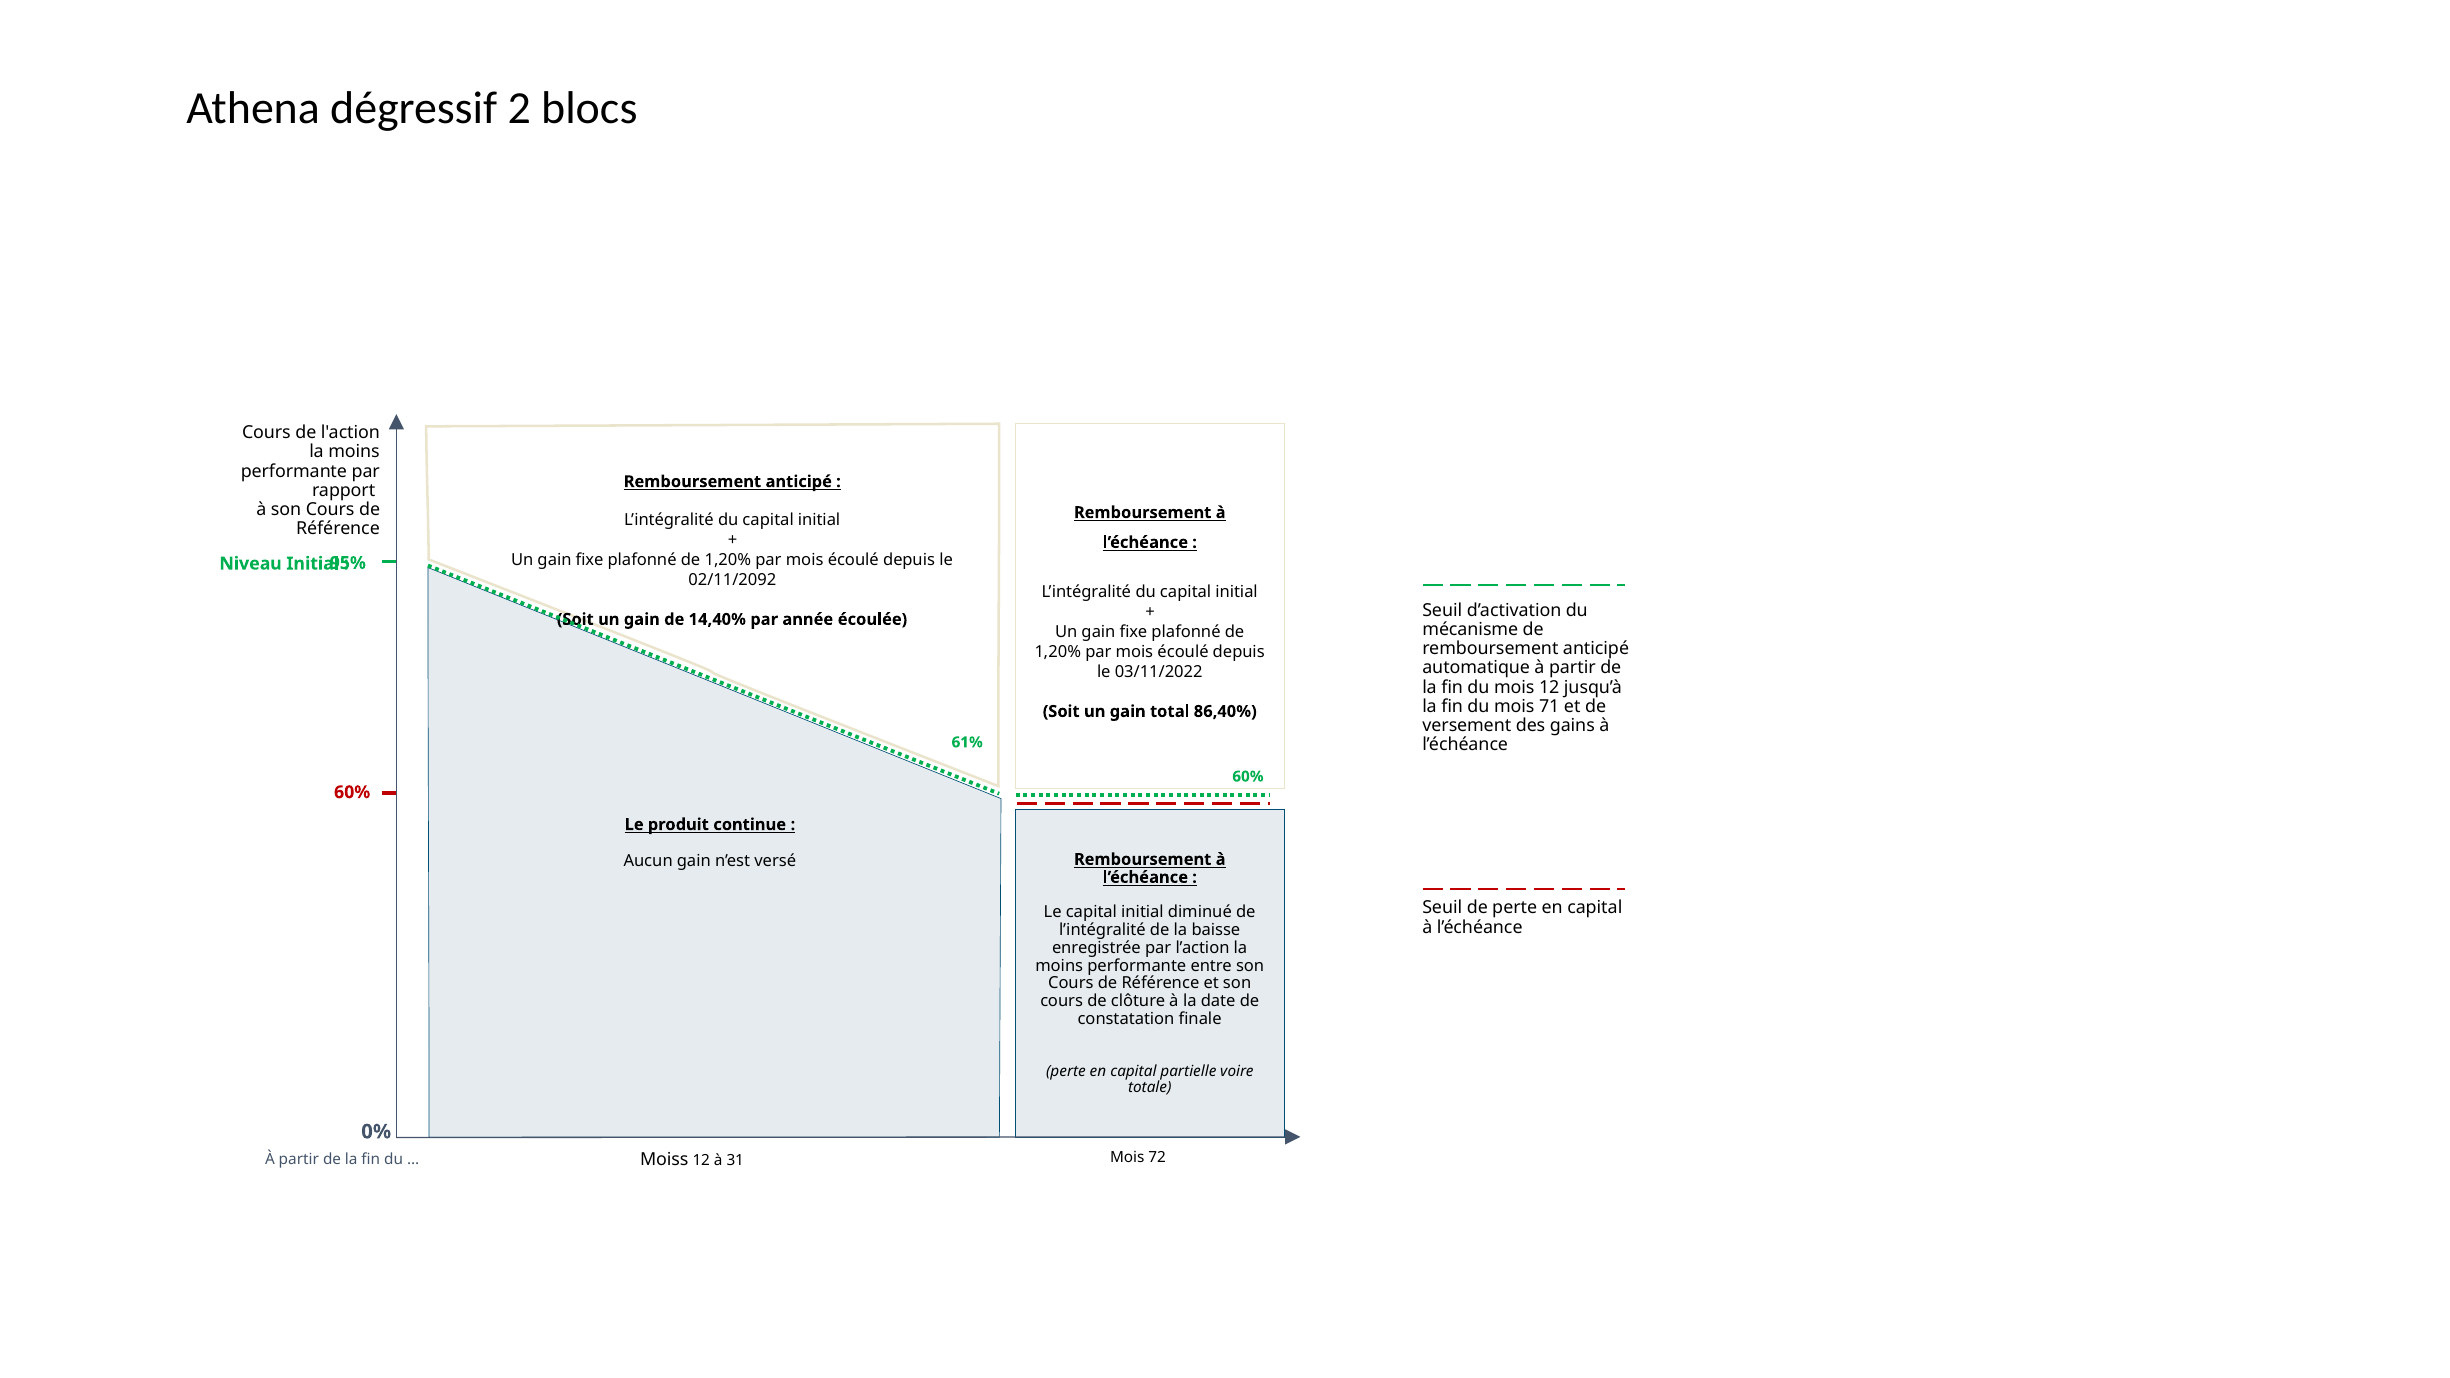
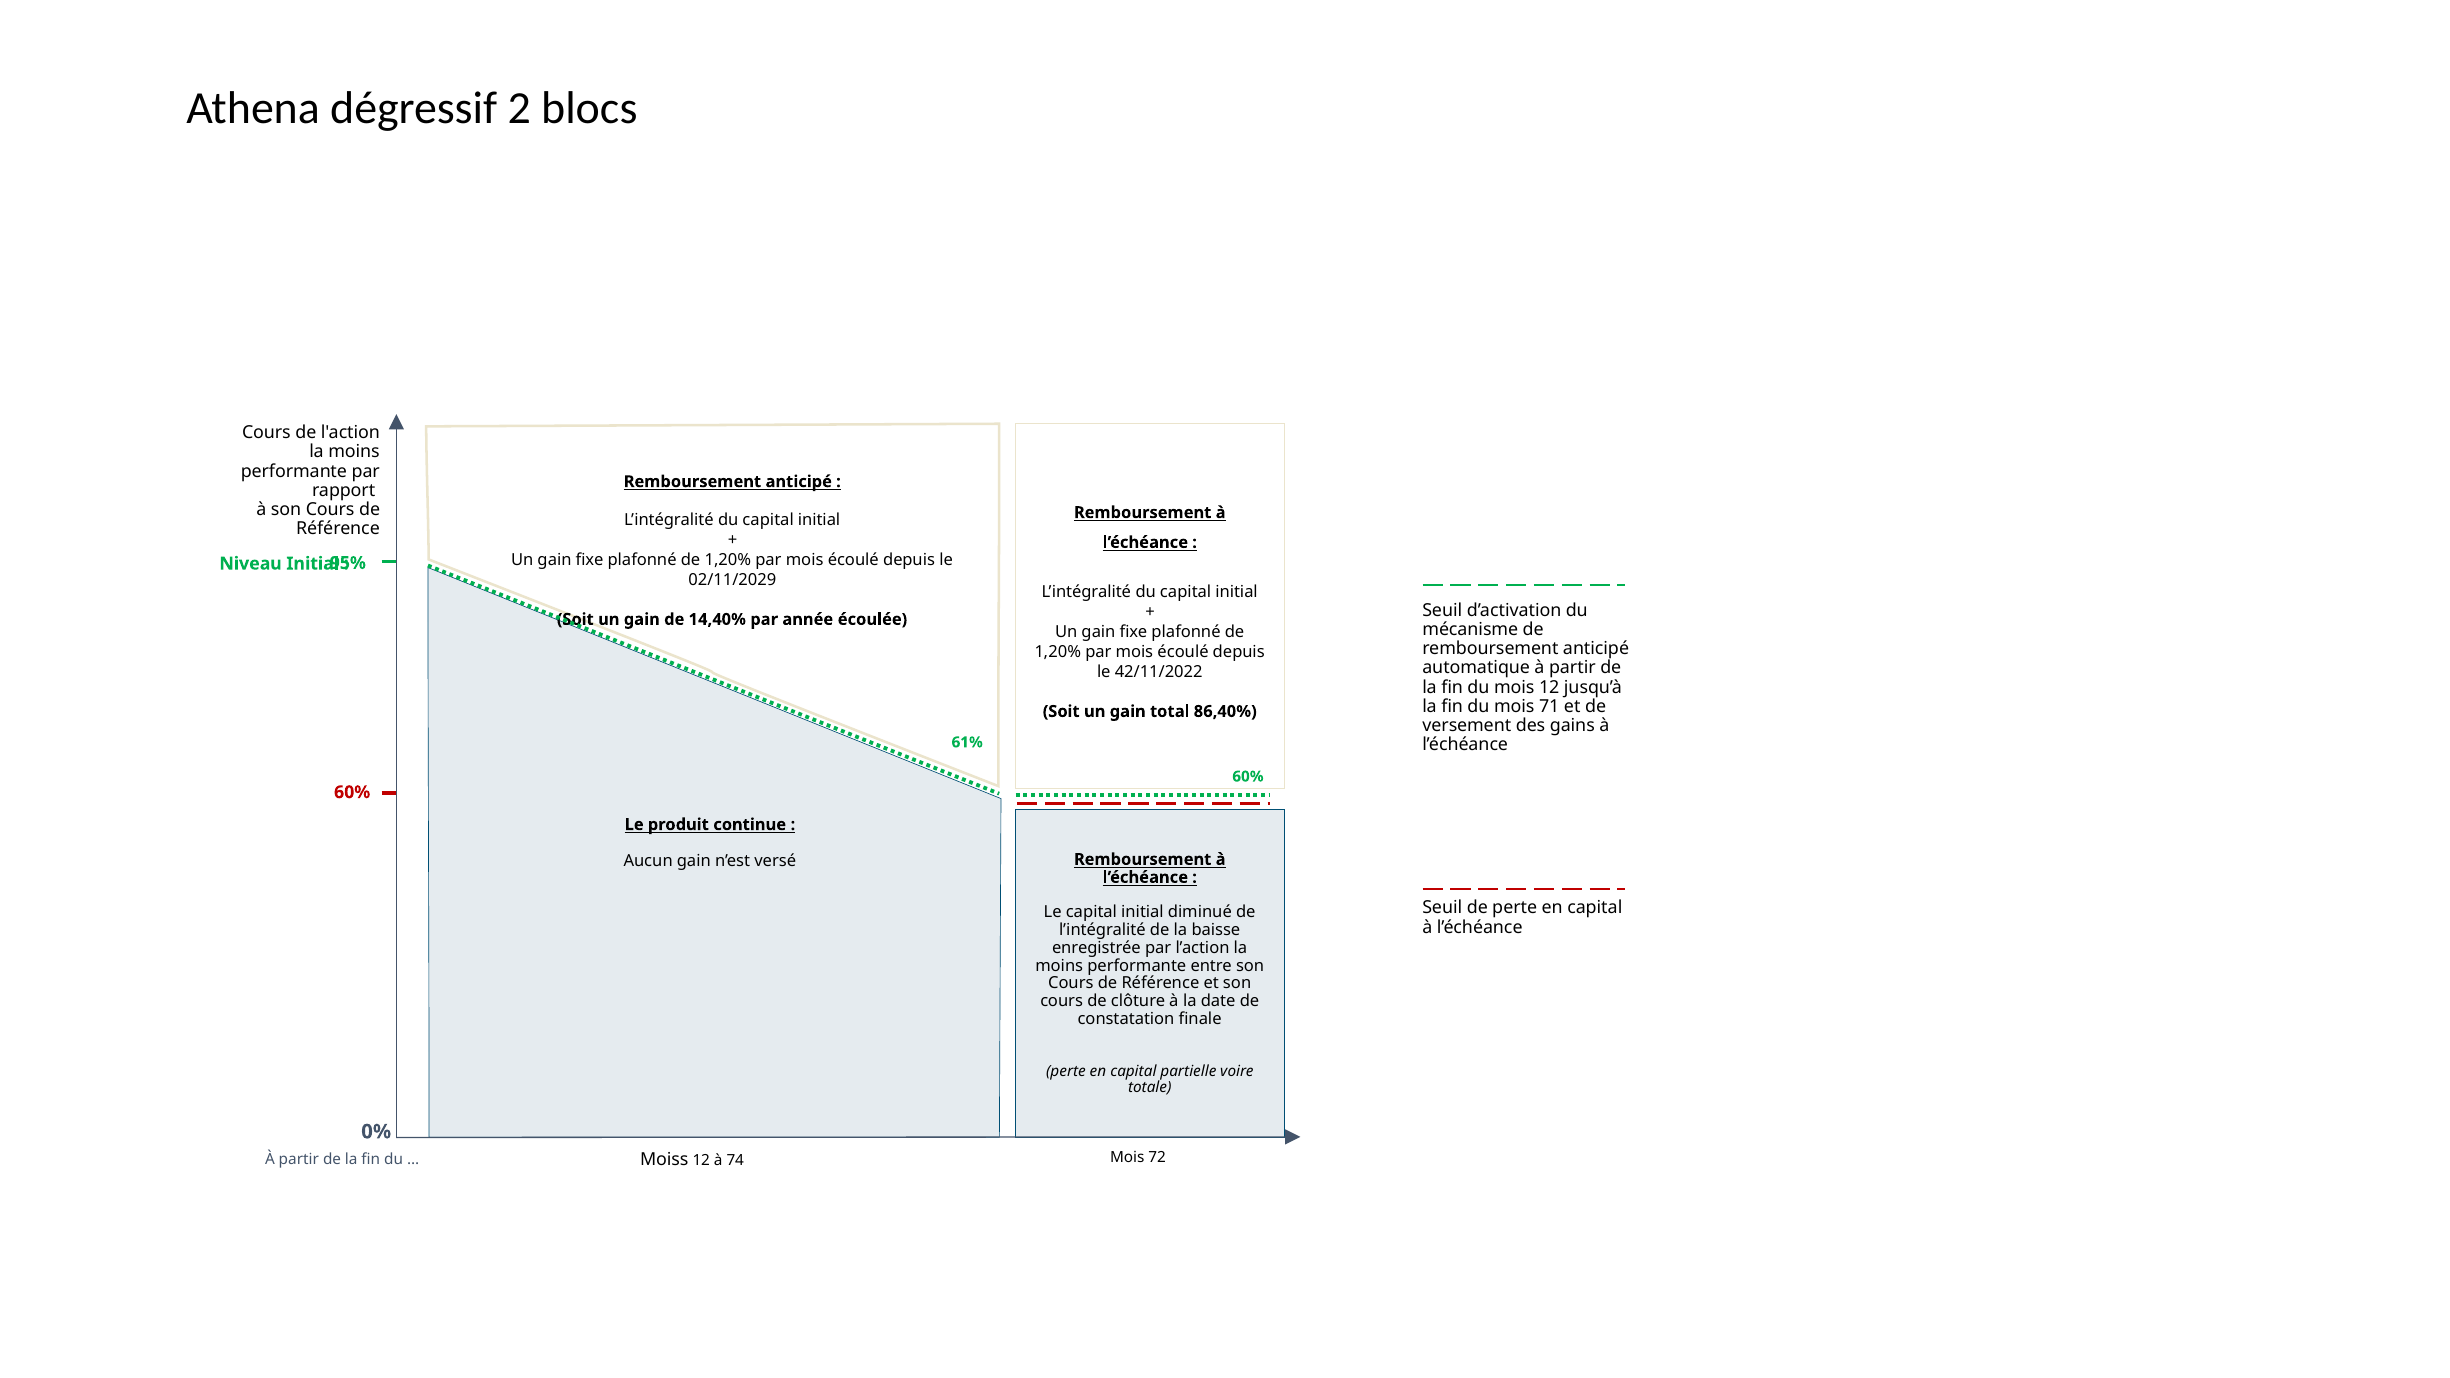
02/11/2092: 02/11/2092 -> 02/11/2029
03/11/2022: 03/11/2022 -> 42/11/2022
31: 31 -> 74
